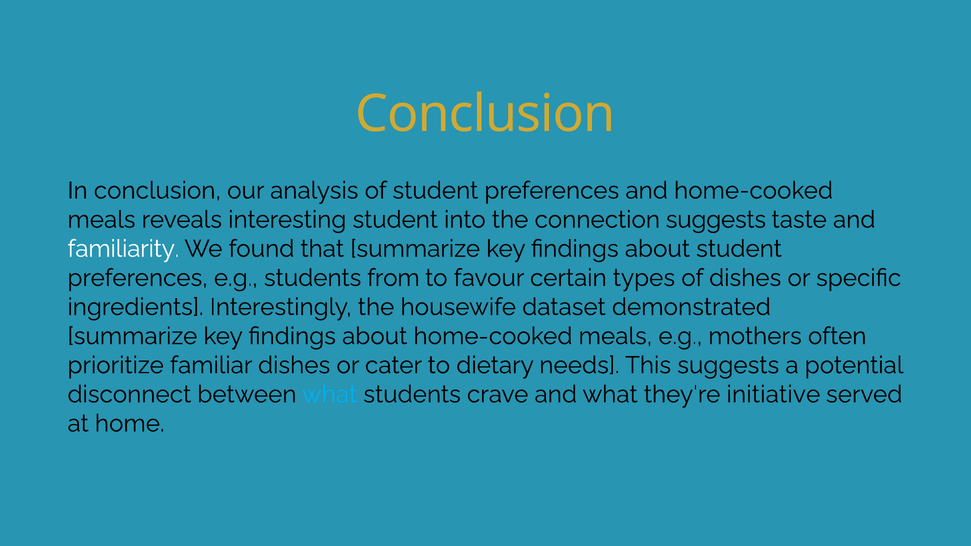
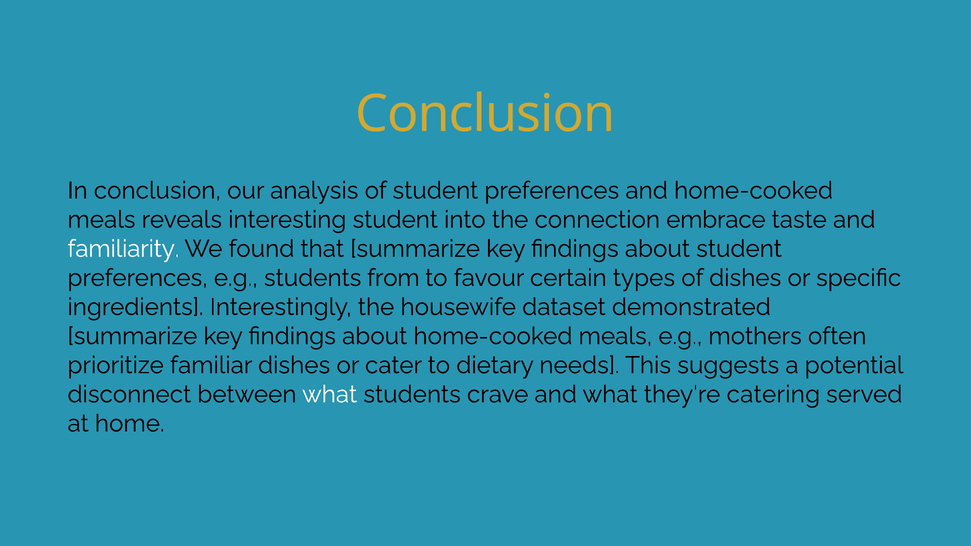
connection suggests: suggests -> embrace
what at (330, 394) colour: light blue -> white
initiative: initiative -> catering
